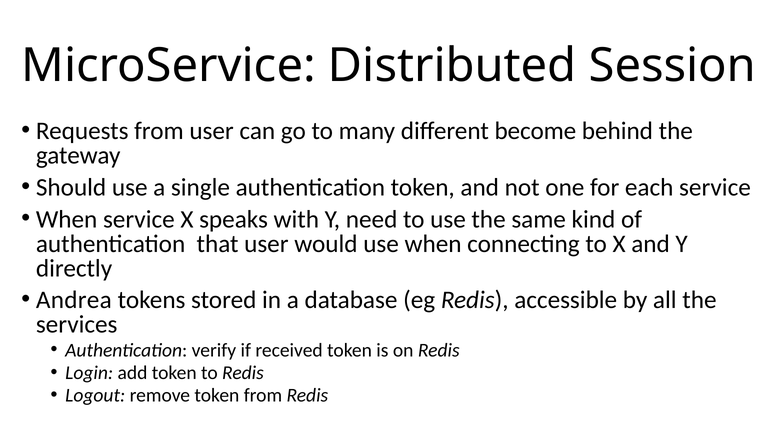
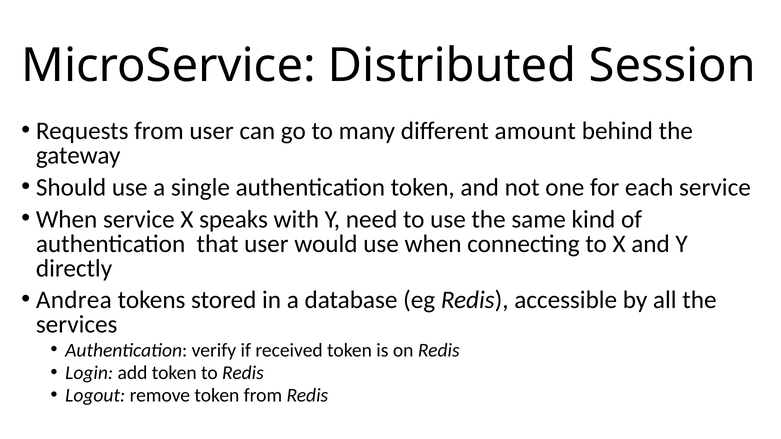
become: become -> amount
